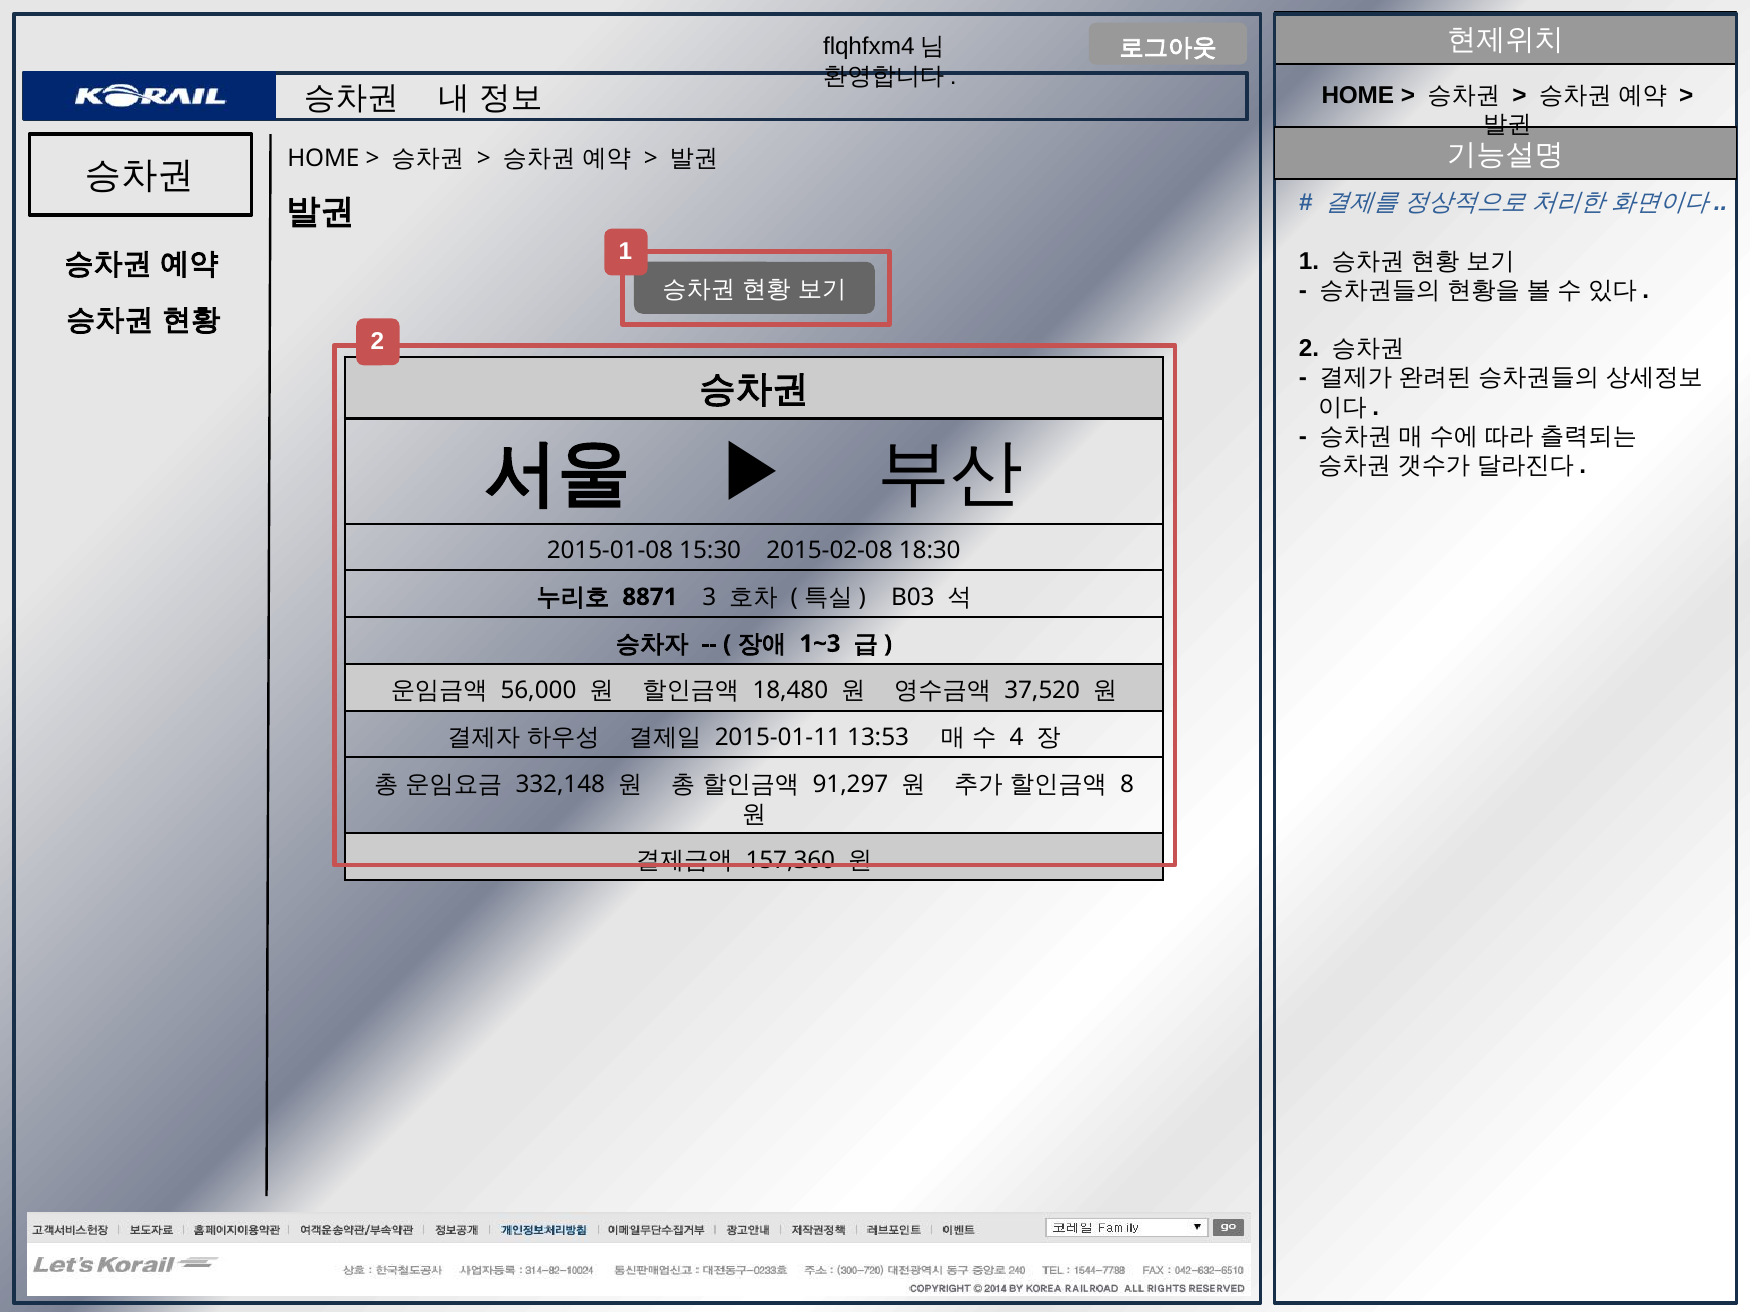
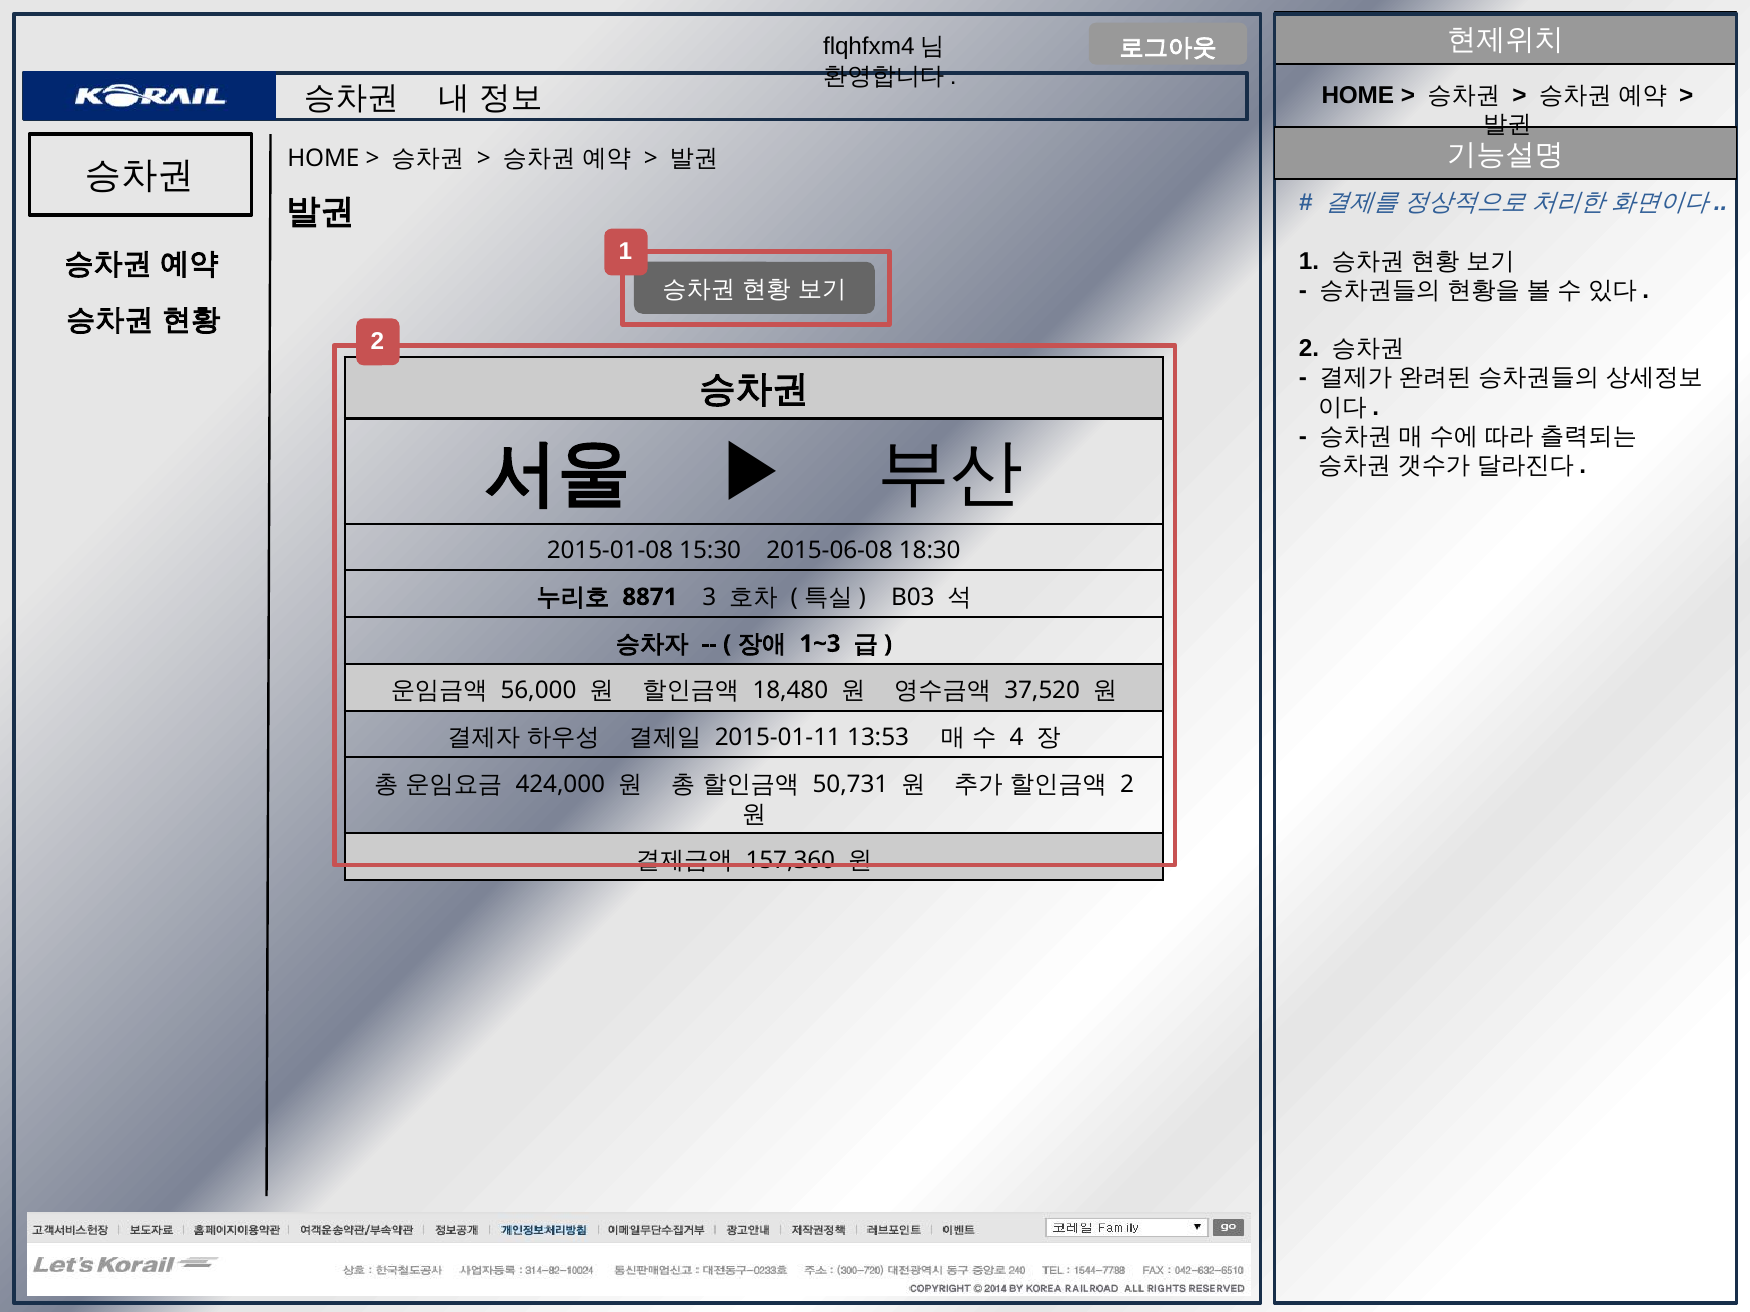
2015-02-08: 2015-02-08 -> 2015-06-08
332,148: 332,148 -> 424,000
91,297: 91,297 -> 50,731
8 at (1127, 784): 8 -> 2
